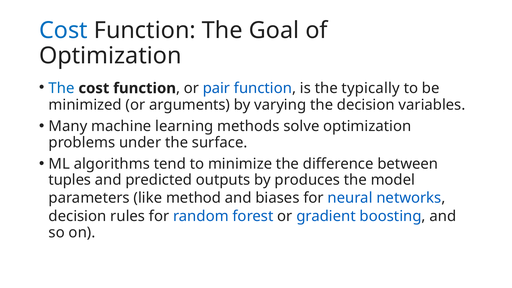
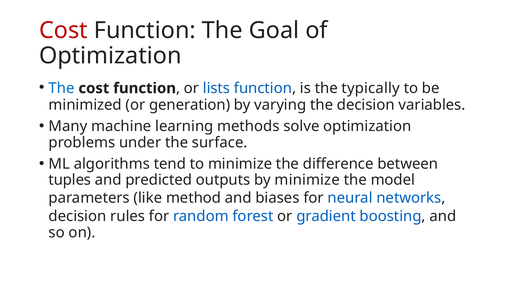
Cost at (63, 30) colour: blue -> red
pair: pair -> lists
arguments: arguments -> generation
by produces: produces -> minimize
